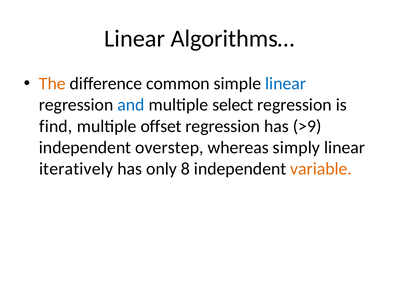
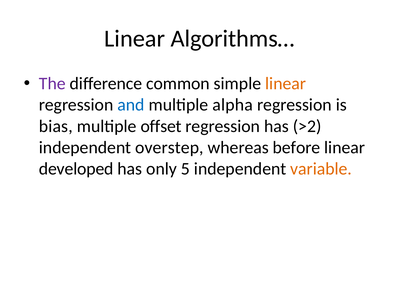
The colour: orange -> purple
linear at (286, 84) colour: blue -> orange
select: select -> alpha
find: find -> bias
>9: >9 -> >2
simply: simply -> before
iteratively: iteratively -> developed
8: 8 -> 5
